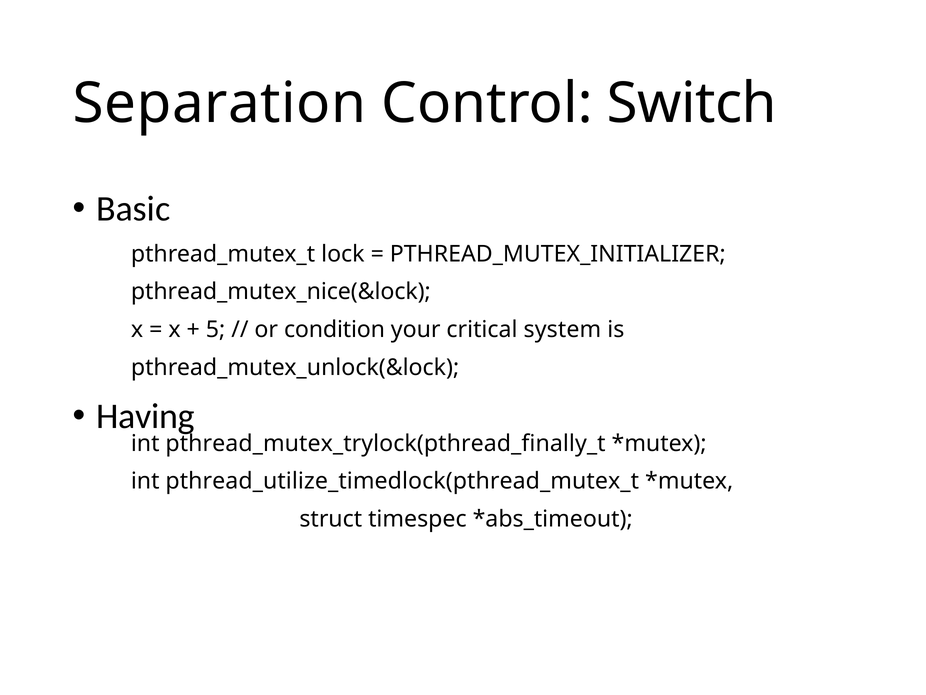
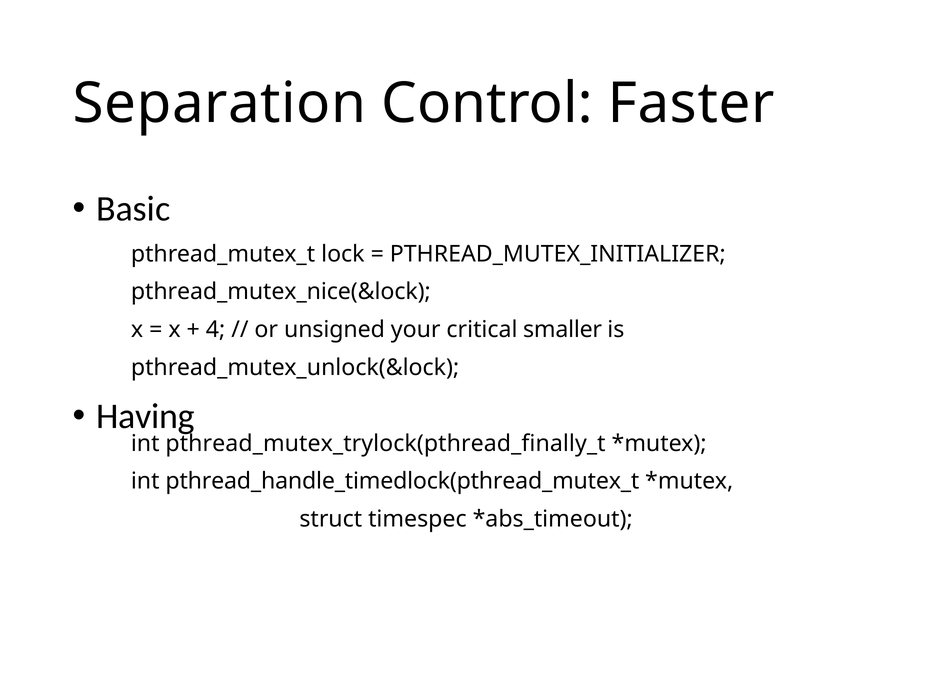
Switch: Switch -> Faster
5: 5 -> 4
condition: condition -> unsigned
system: system -> smaller
pthread_utilize_timedlock(pthread_mutex_t: pthread_utilize_timedlock(pthread_mutex_t -> pthread_handle_timedlock(pthread_mutex_t
